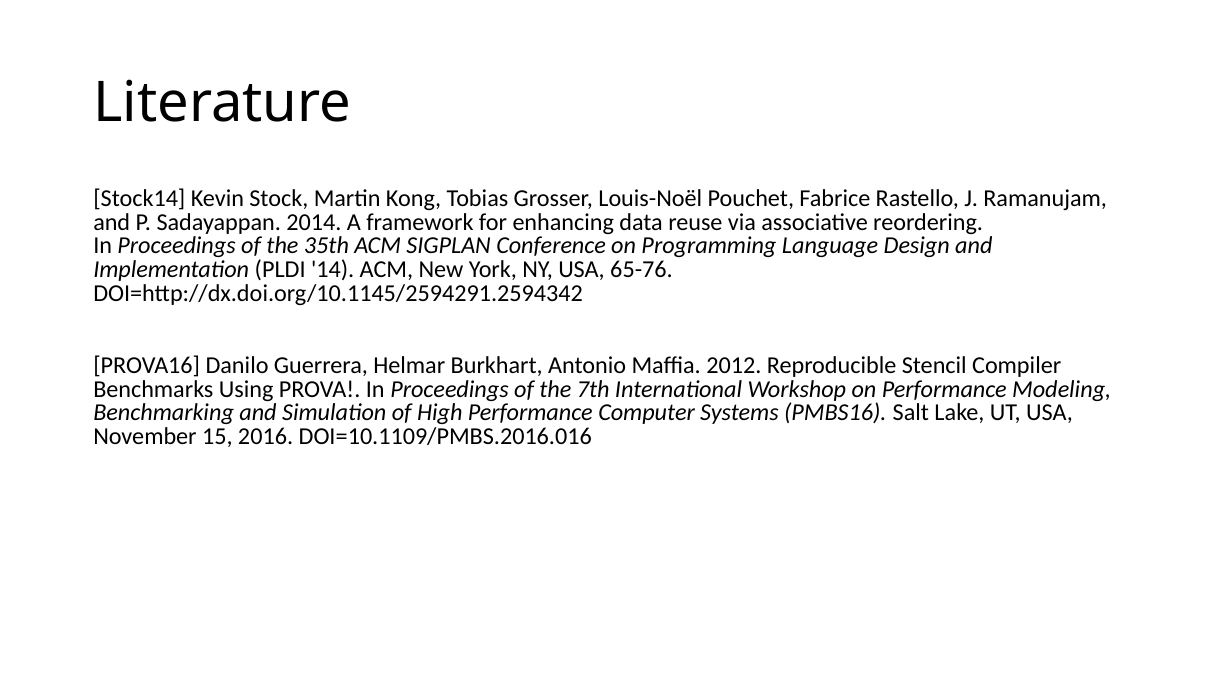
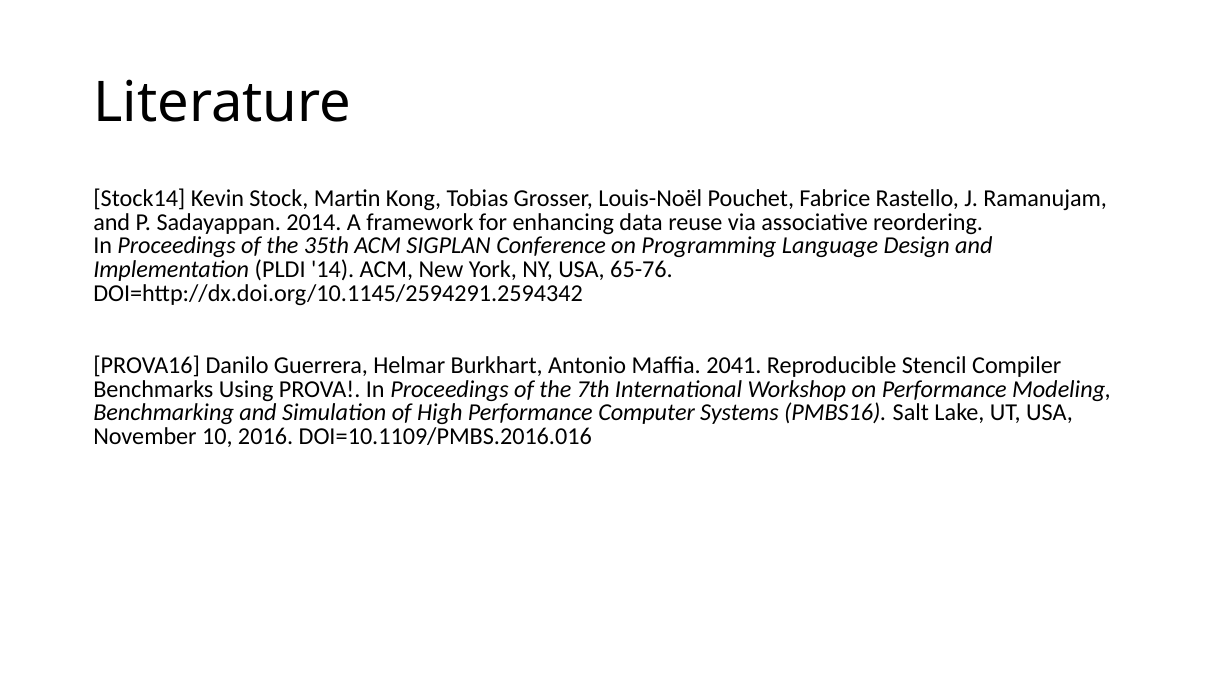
2012: 2012 -> 2041
15: 15 -> 10
